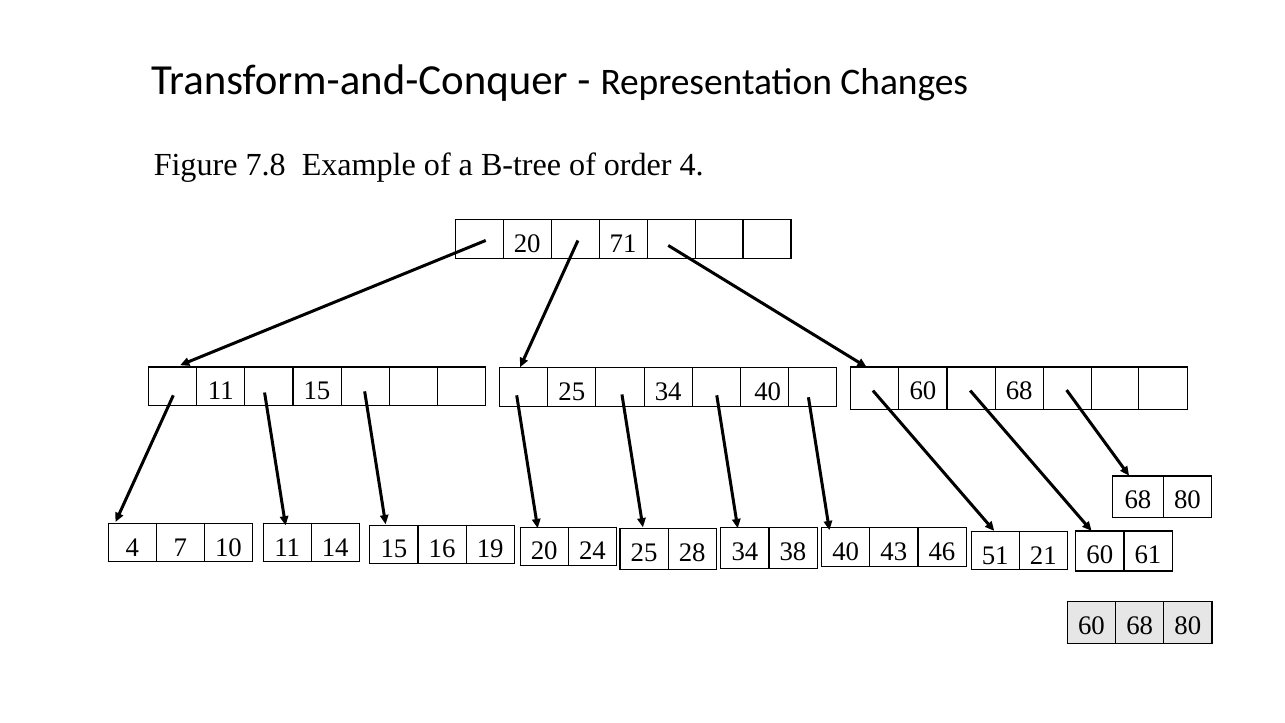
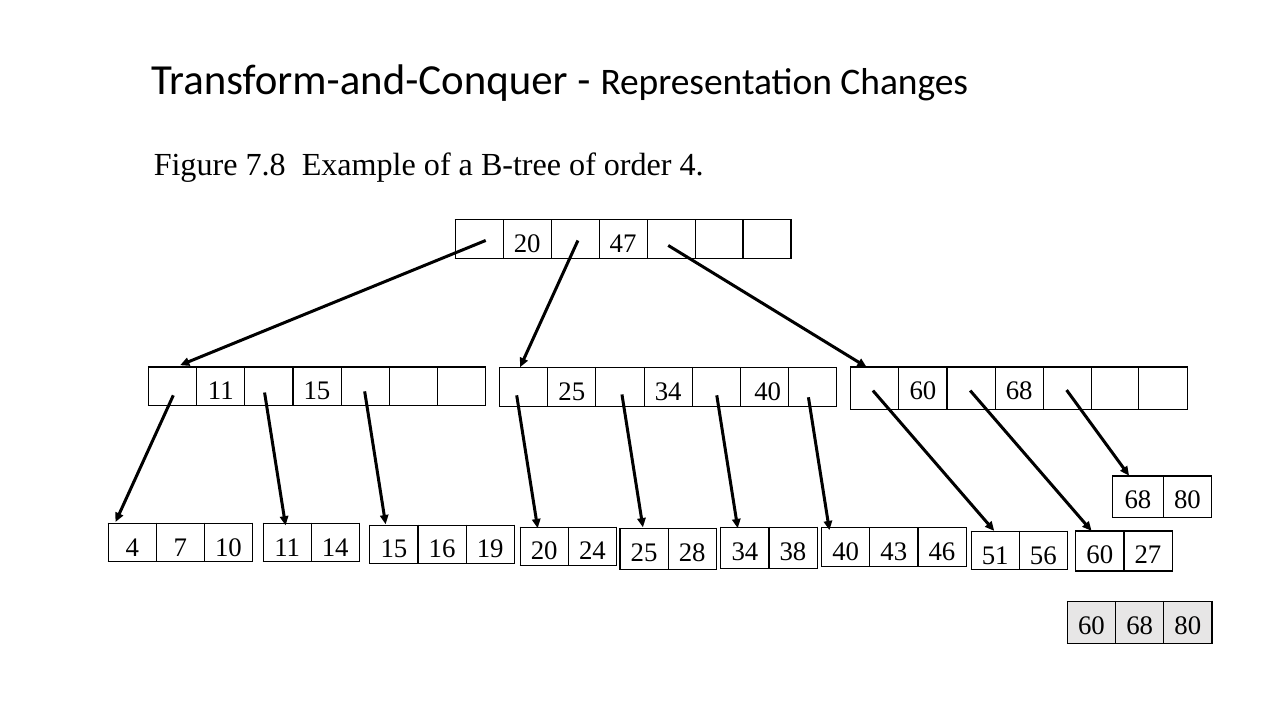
71: 71 -> 47
61: 61 -> 27
21: 21 -> 56
